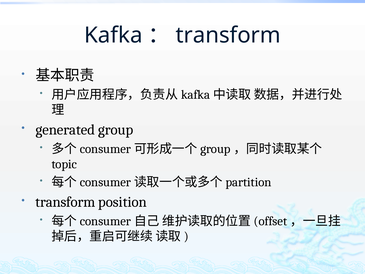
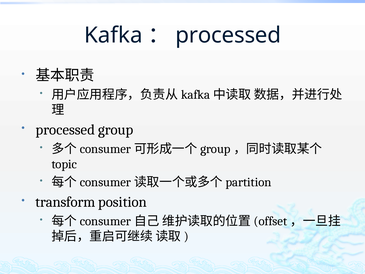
transform at (228, 35): transform -> processed
generated at (65, 130): generated -> processed
